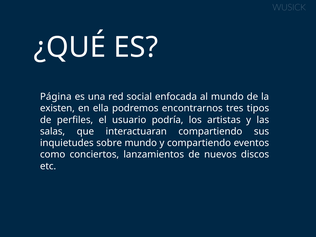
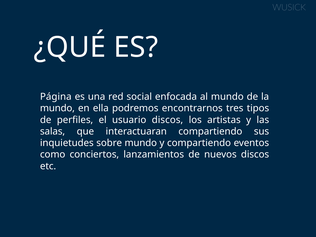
existen at (57, 108): existen -> mundo
usuario podría: podría -> discos
